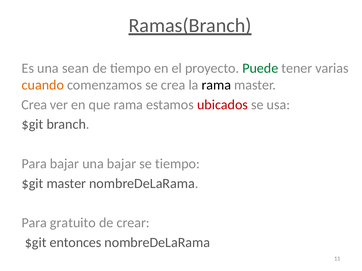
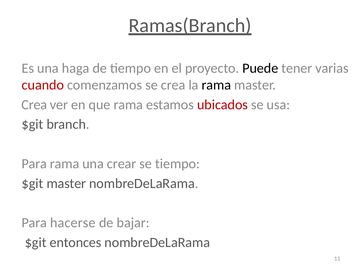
sean: sean -> haga
Puede colour: green -> black
cuando colour: orange -> red
Para bajar: bajar -> rama
una bajar: bajar -> crear
gratuito: gratuito -> hacerse
crear: crear -> bajar
